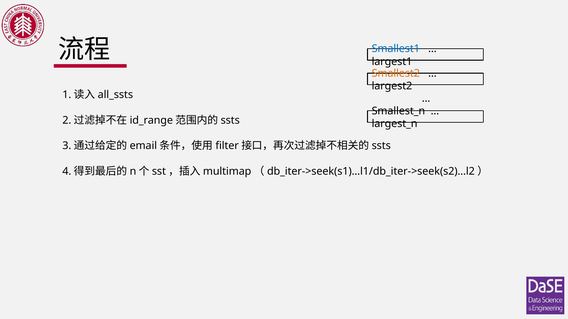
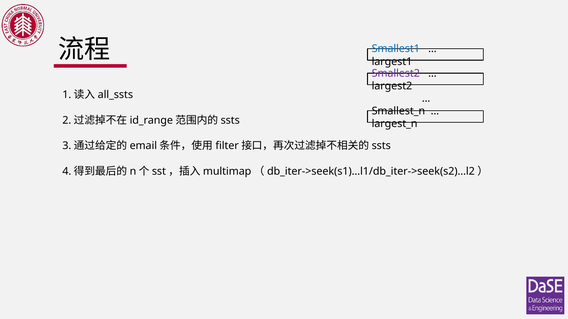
Smallest2 colour: orange -> purple
